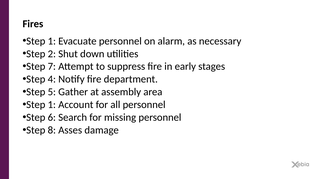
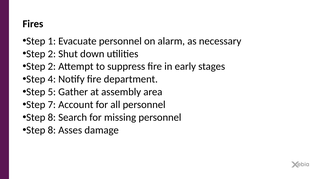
7 at (52, 66): 7 -> 2
1 at (52, 104): 1 -> 7
6 at (52, 117): 6 -> 8
